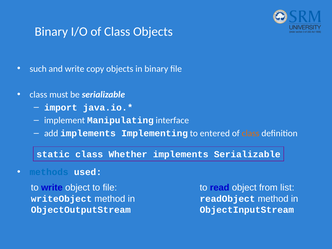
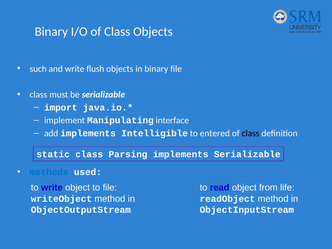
copy: copy -> flush
Implementing: Implementing -> Intelligible
class at (251, 133) colour: orange -> black
Whether: Whether -> Parsing
list: list -> life
